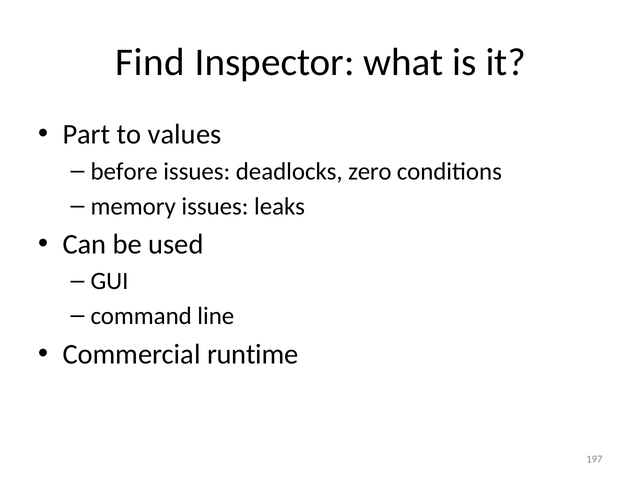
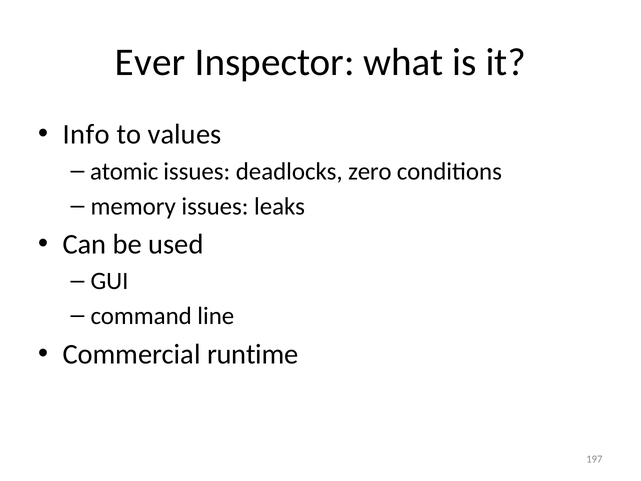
Find: Find -> Ever
Part: Part -> Info
before: before -> atomic
